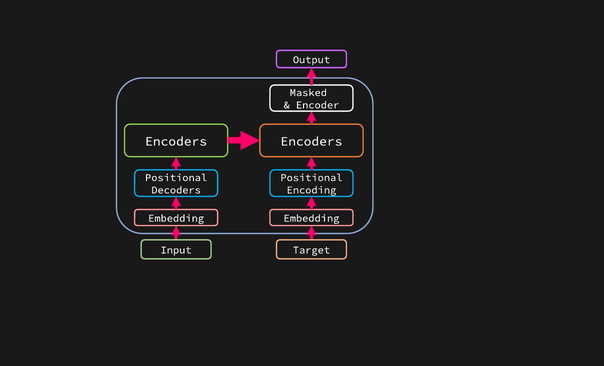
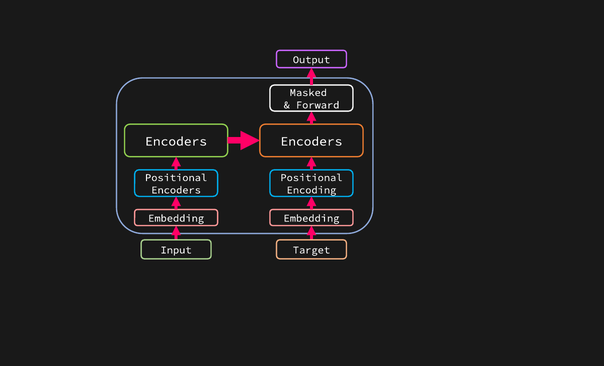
Encoder: Encoder -> Forward
Decoders at (176, 190): Decoders -> Encoders
